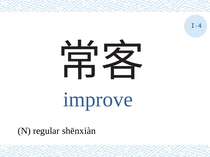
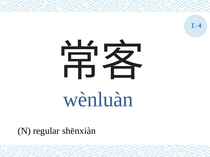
improve: improve -> wènluàn
